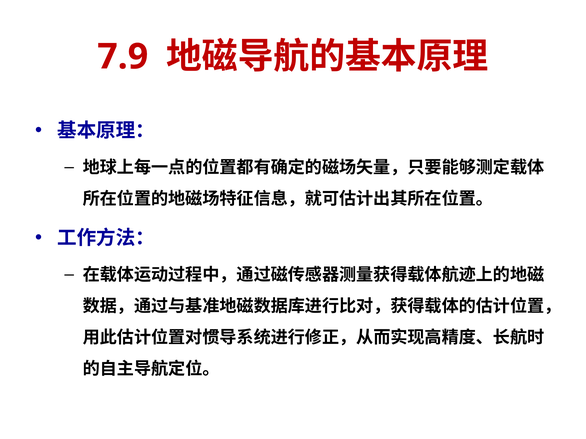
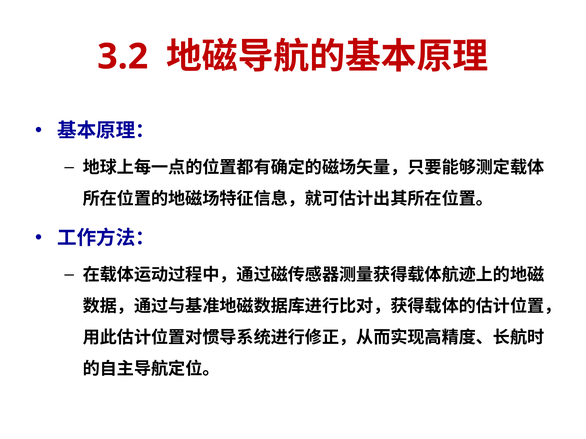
7.9: 7.9 -> 3.2
